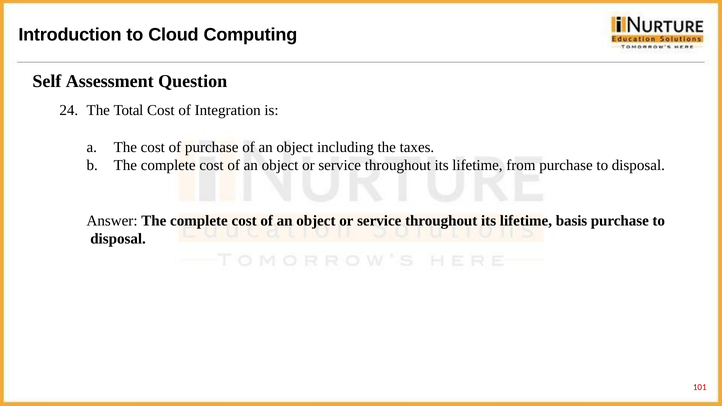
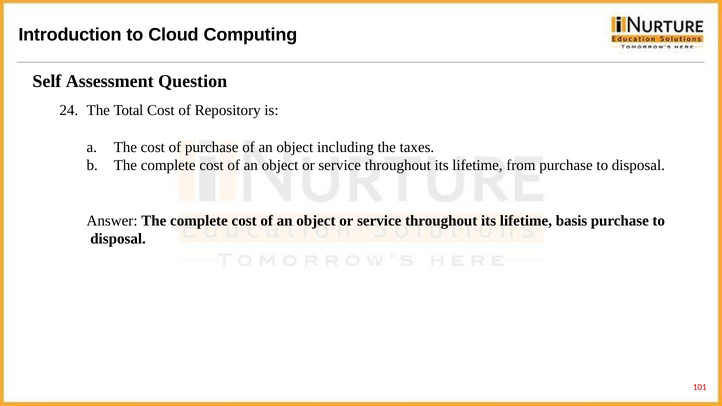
Integration: Integration -> Repository
